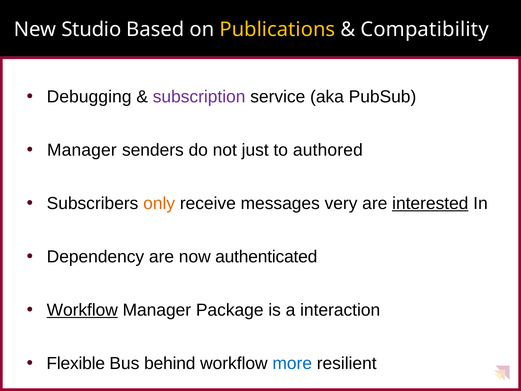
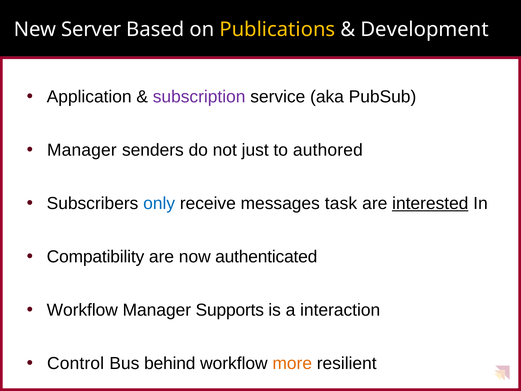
Studio: Studio -> Server
Compatibility: Compatibility -> Development
Debugging: Debugging -> Application
only colour: orange -> blue
very: very -> task
Dependency: Dependency -> Compatibility
Workflow at (82, 310) underline: present -> none
Package: Package -> Supports
Flexible: Flexible -> Control
more colour: blue -> orange
